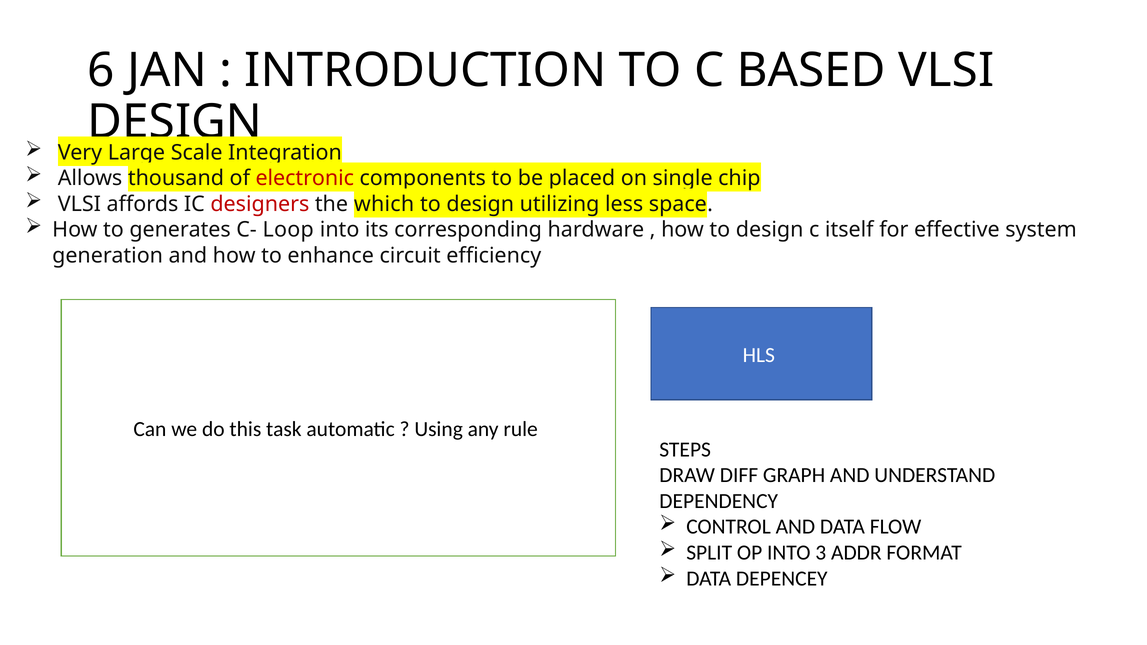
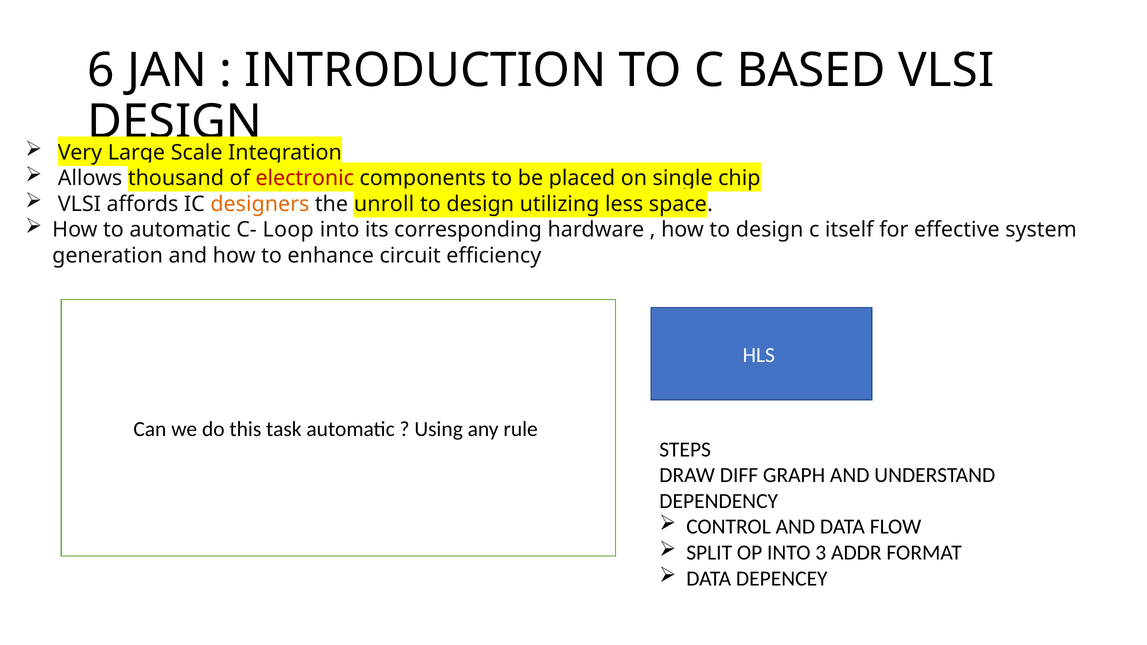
designers colour: red -> orange
which: which -> unroll
to generates: generates -> automatic
